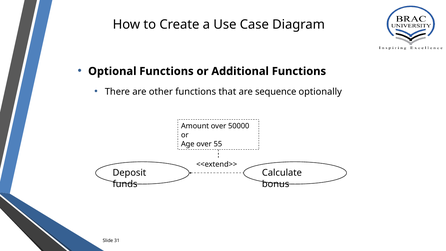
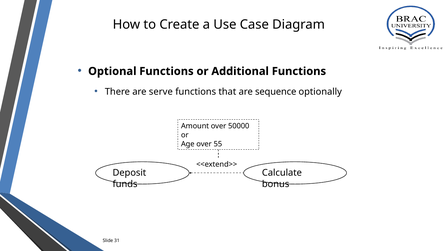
other: other -> serve
